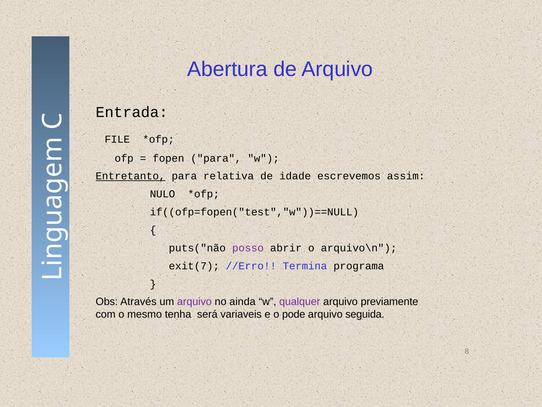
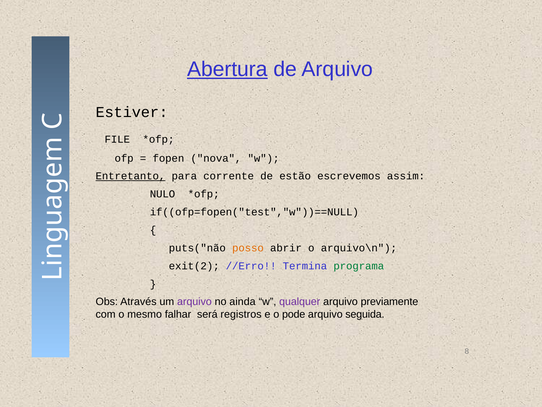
Abertura underline: none -> present
Entrada: Entrada -> Estiver
fopen para: para -> nova
relativa: relativa -> corrente
idade: idade -> estão
posso colour: purple -> orange
exit(7: exit(7 -> exit(2
programa colour: black -> green
tenha: tenha -> falhar
variaveis: variaveis -> registros
